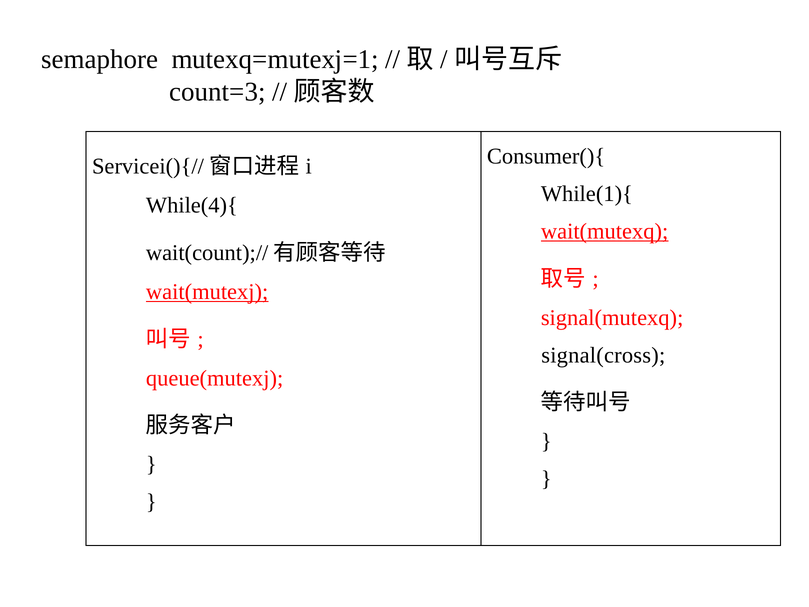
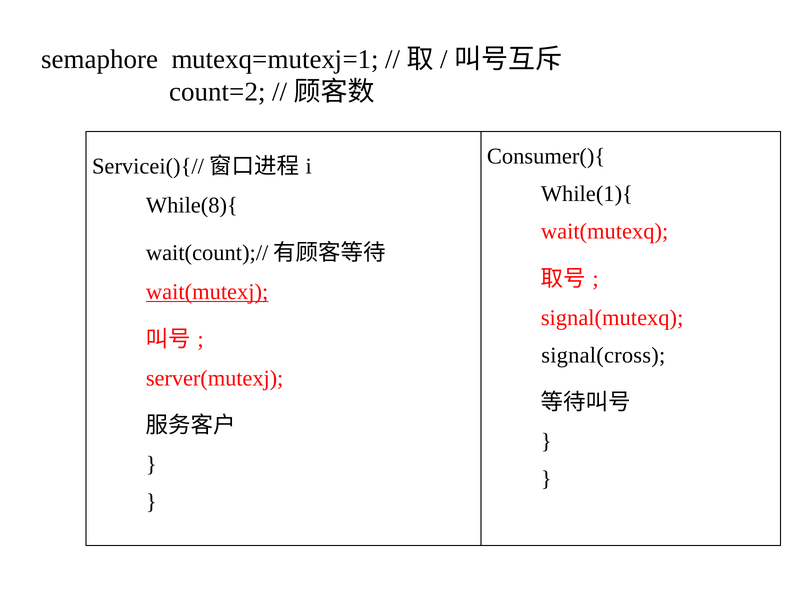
count=3: count=3 -> count=2
While(4){: While(4){ -> While(8){
wait(mutexq underline: present -> none
queue(mutexj: queue(mutexj -> server(mutexj
